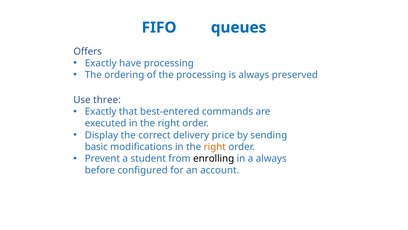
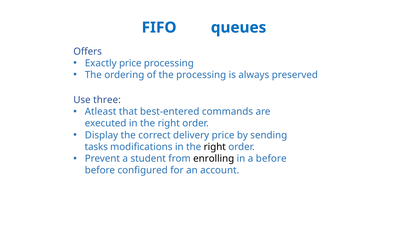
Exactly have: have -> price
Exactly at (101, 111): Exactly -> Atleast
basic: basic -> tasks
right at (215, 147) colour: orange -> black
a always: always -> before
